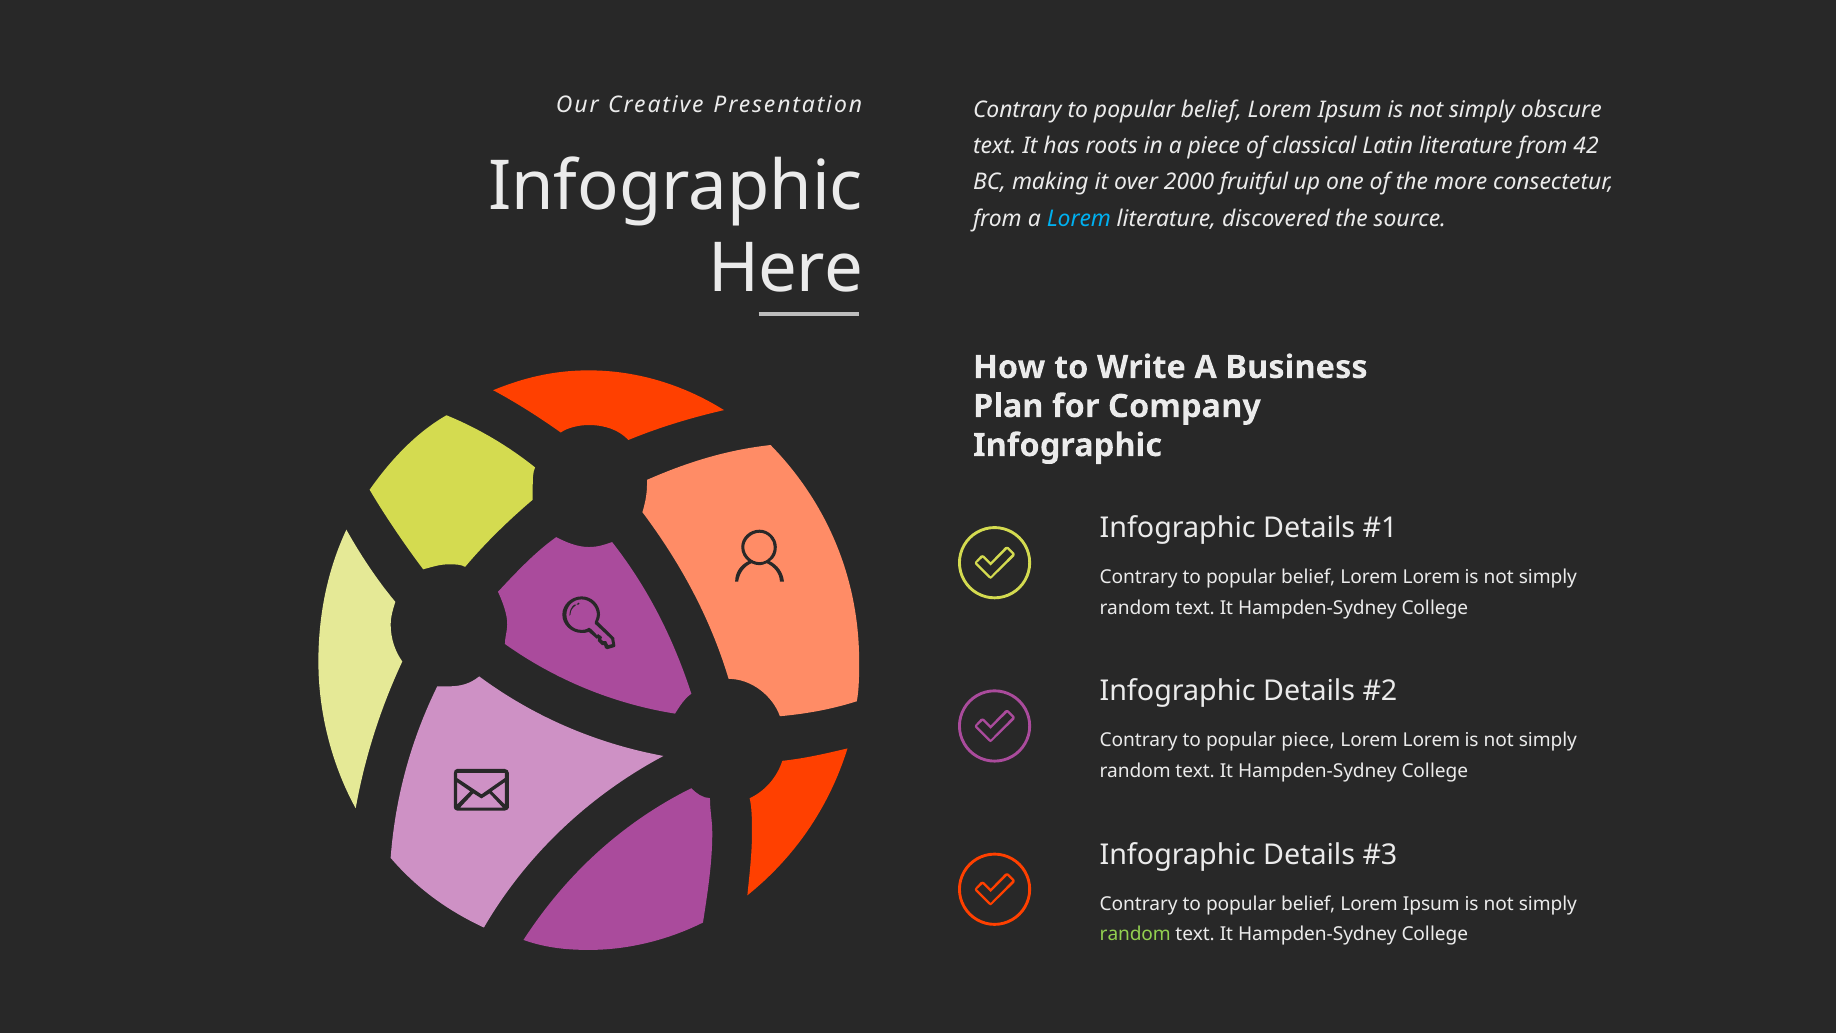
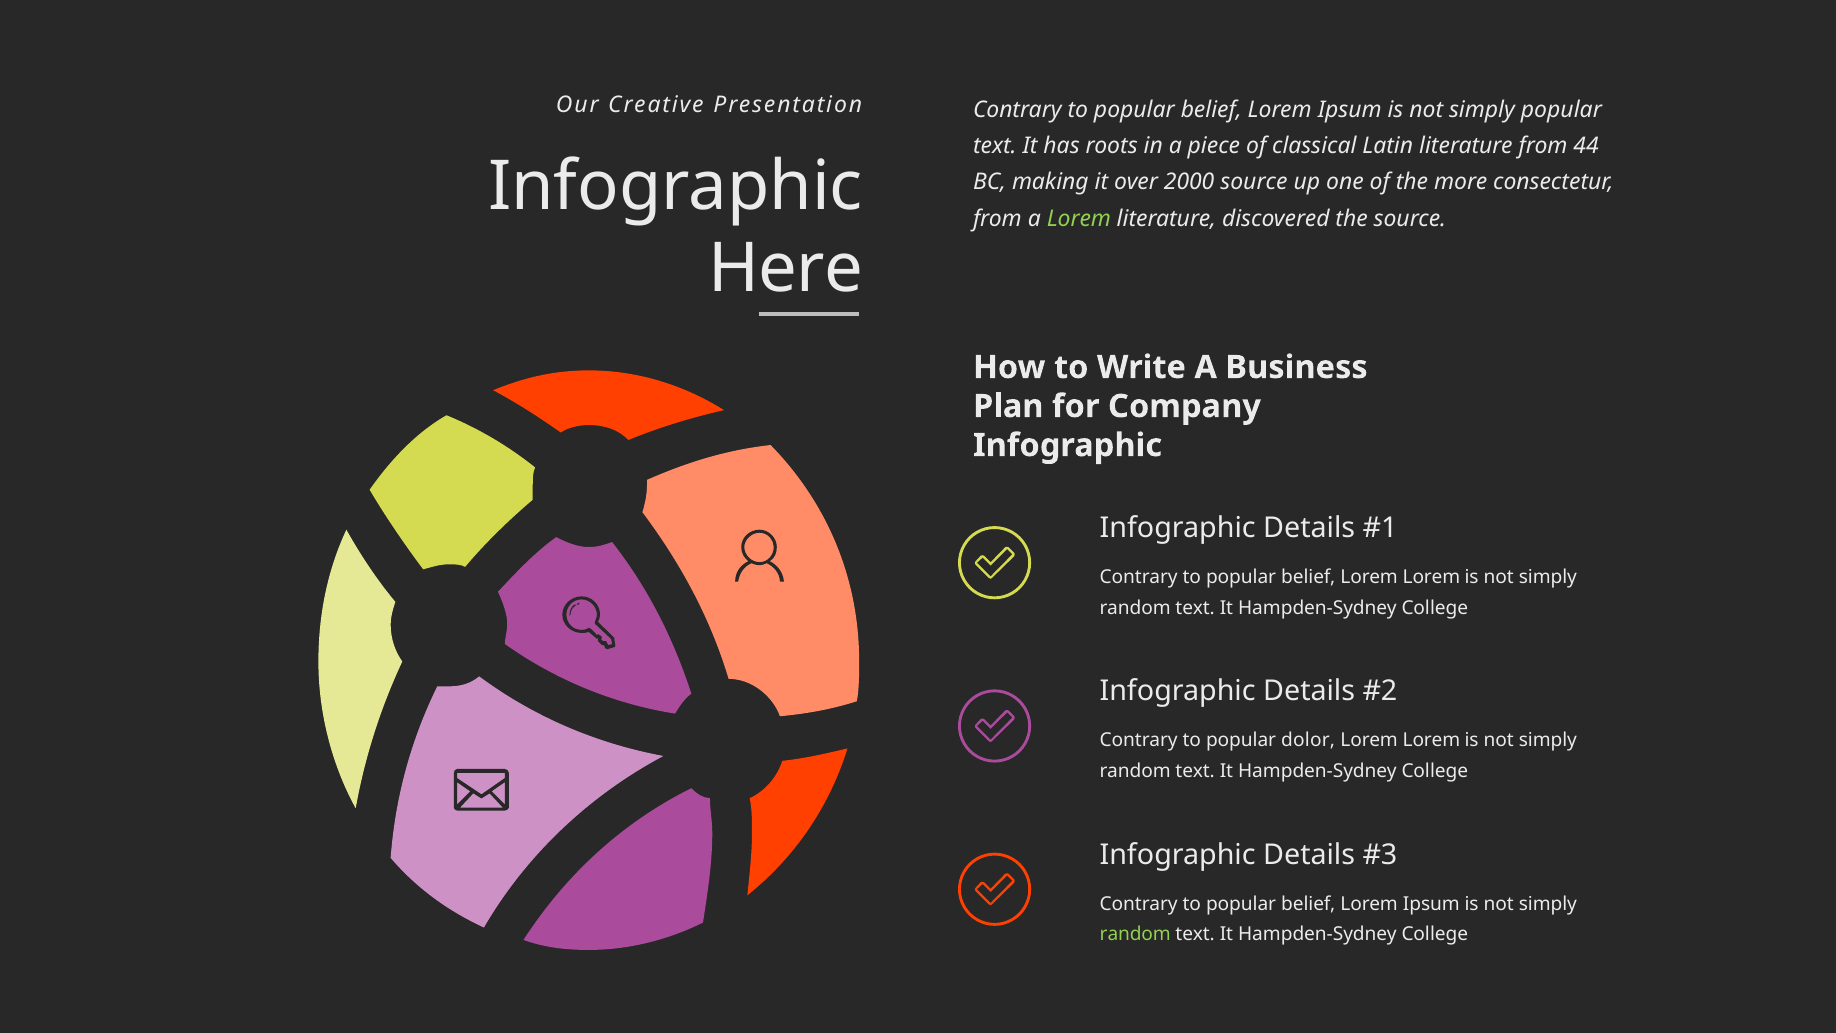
simply obscure: obscure -> popular
42: 42 -> 44
2000 fruitful: fruitful -> source
Lorem at (1079, 218) colour: light blue -> light green
popular piece: piece -> dolor
